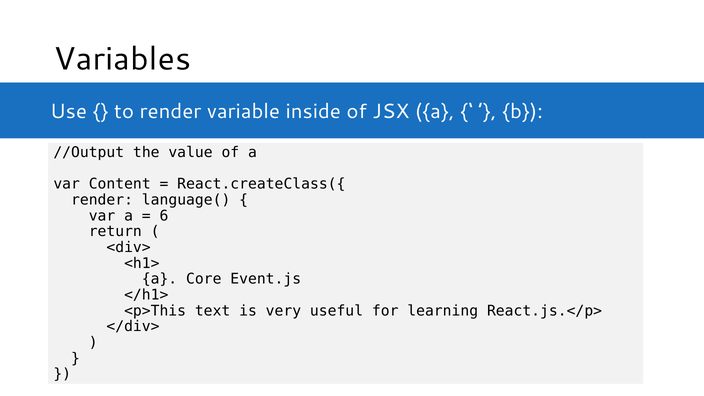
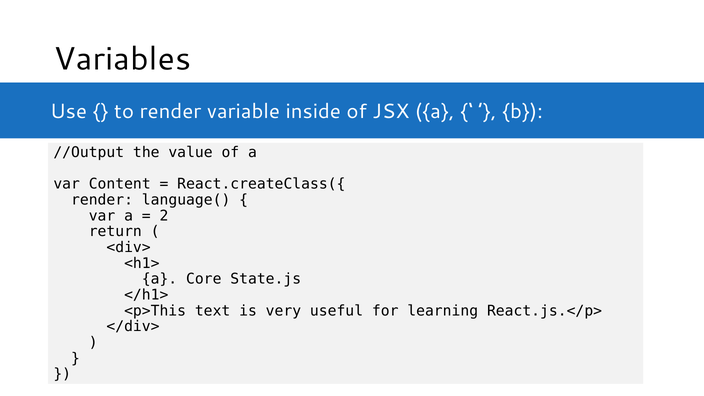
6: 6 -> 2
Event.js: Event.js -> State.js
